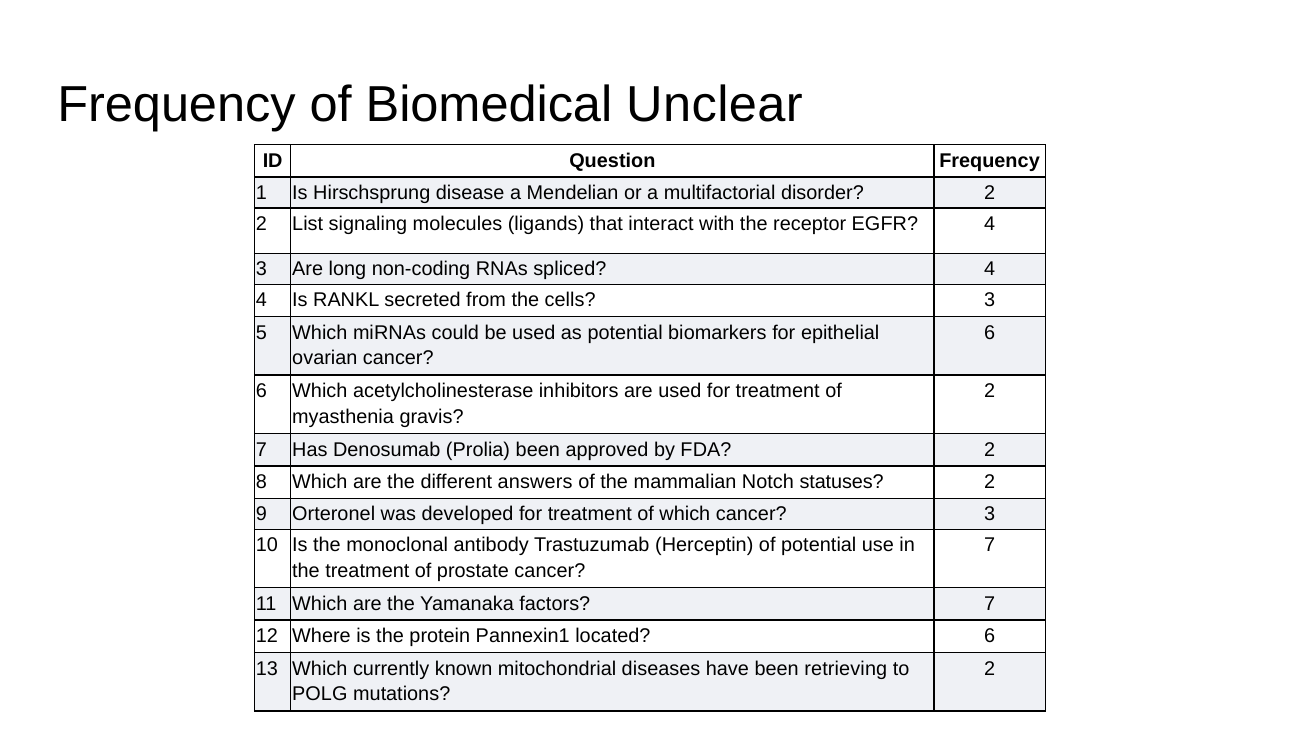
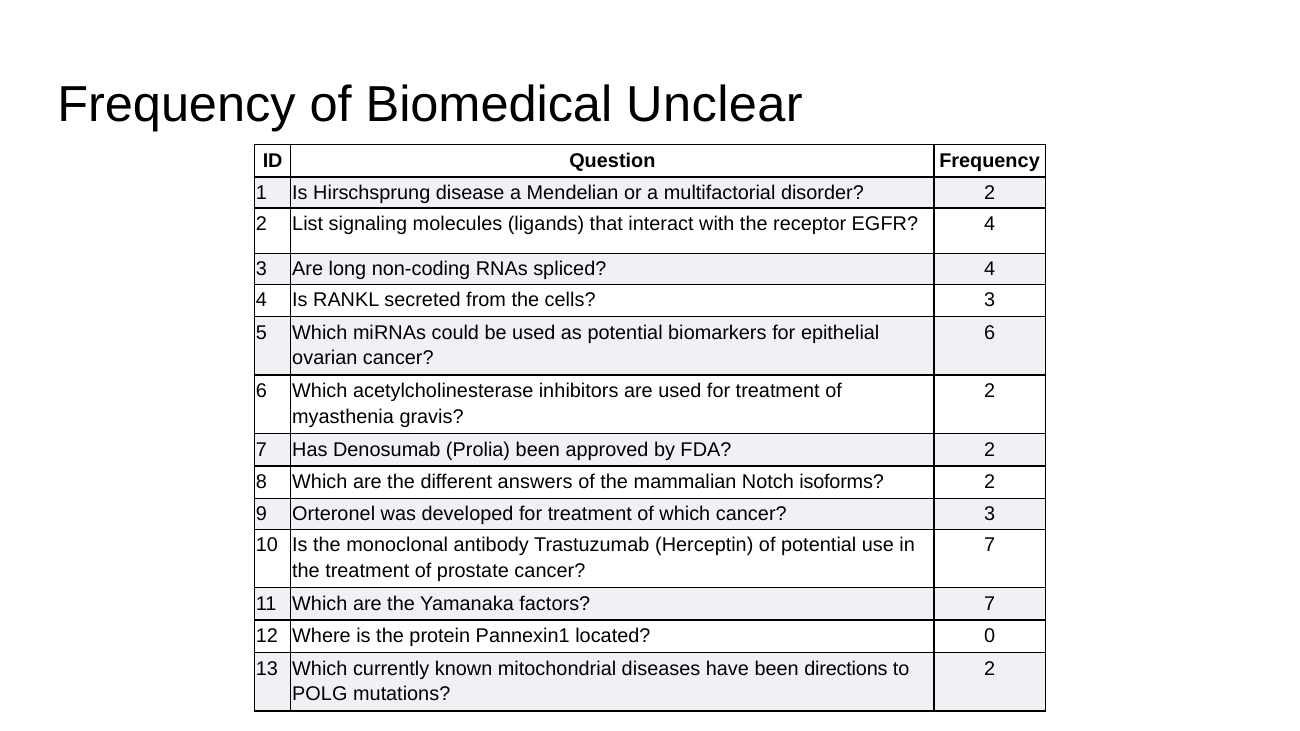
statuses: statuses -> isoforms
located 6: 6 -> 0
retrieving: retrieving -> directions
